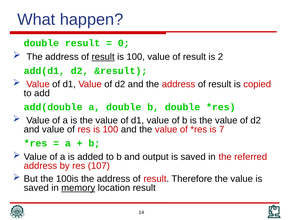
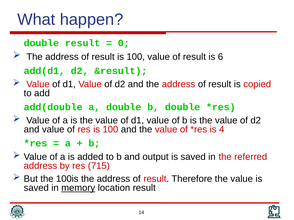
result at (103, 57) underline: present -> none
2: 2 -> 6
7: 7 -> 4
107: 107 -> 715
